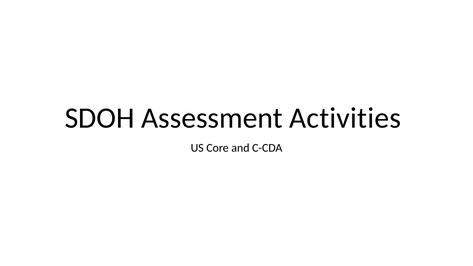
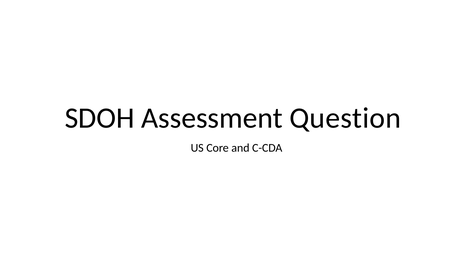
Activities: Activities -> Question
